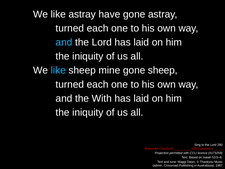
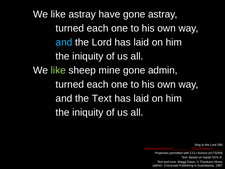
like at (58, 70) colour: light blue -> light green
gone sheep: sheep -> admin
the With: With -> Text
